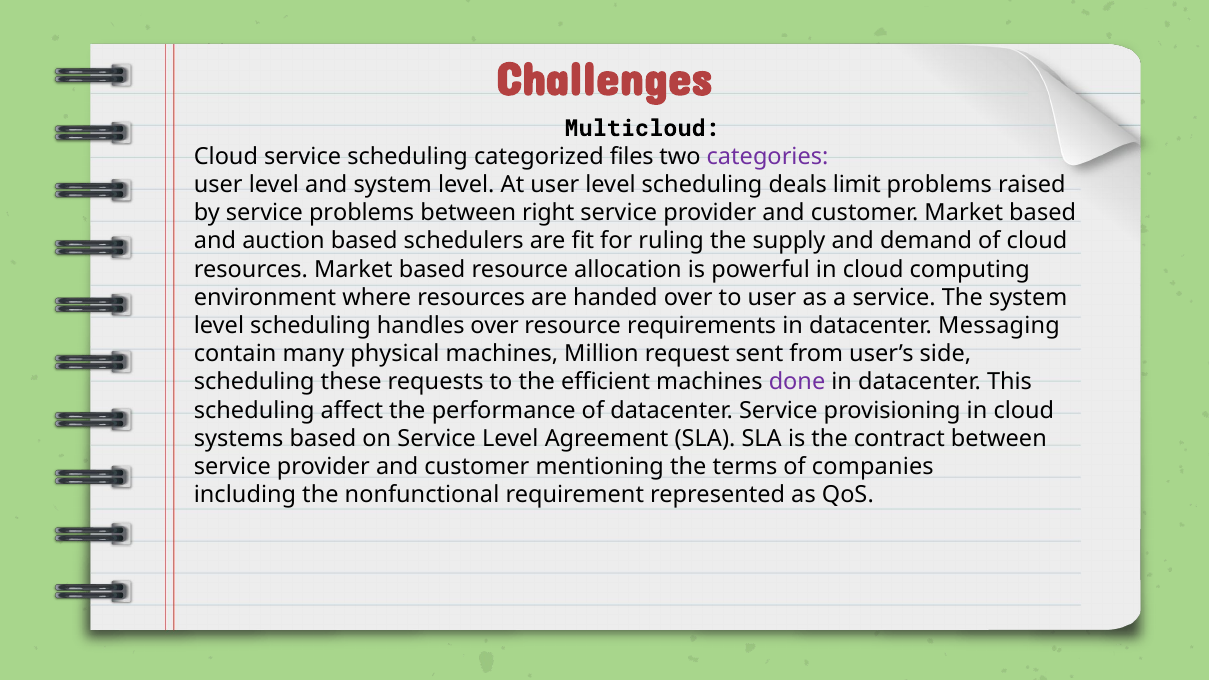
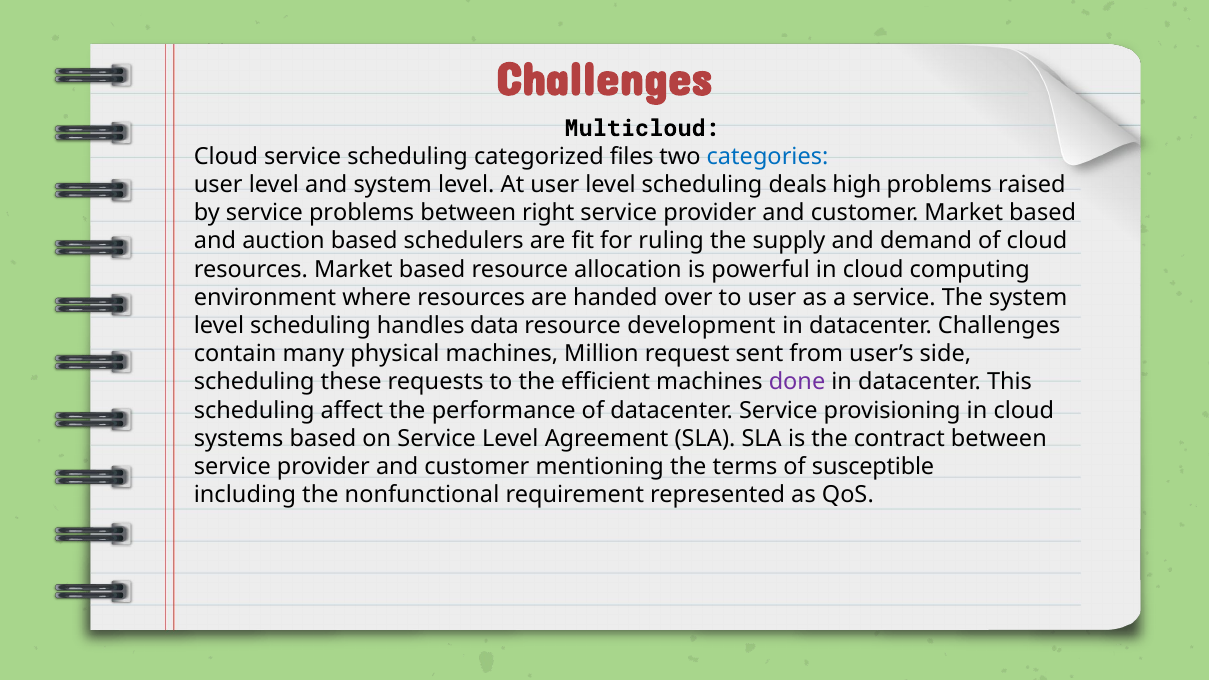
categories colour: purple -> blue
limit: limit -> high
handles over: over -> data
requirements: requirements -> development
datacenter Messaging: Messaging -> Challenges
companies: companies -> susceptible
